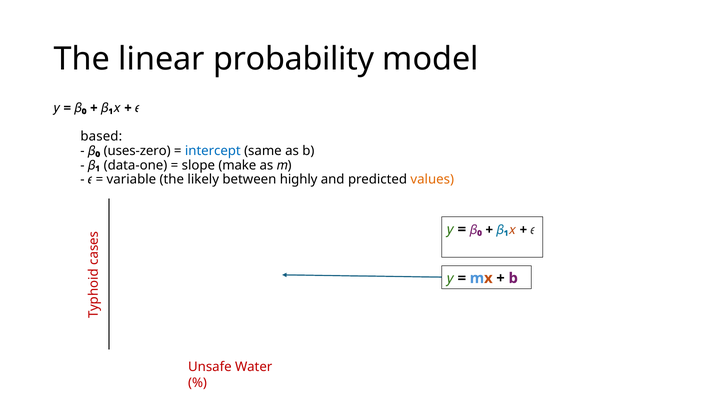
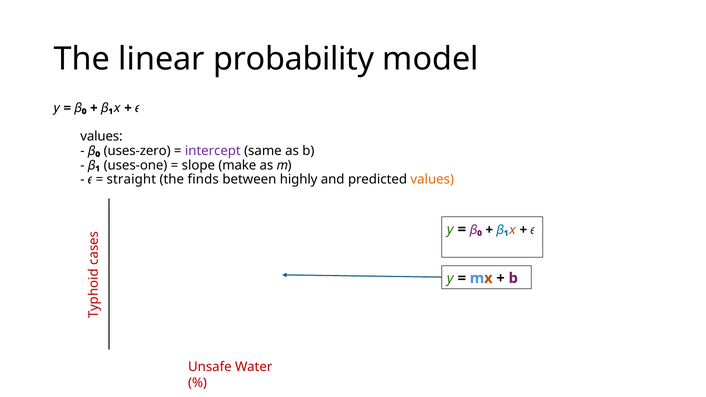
based at (101, 137): based -> values
intercept colour: blue -> purple
data-one: data-one -> uses-one
variable: variable -> straight
likely: likely -> finds
